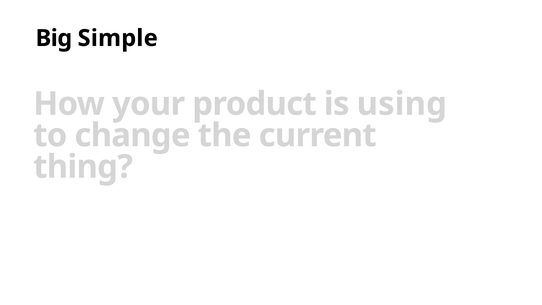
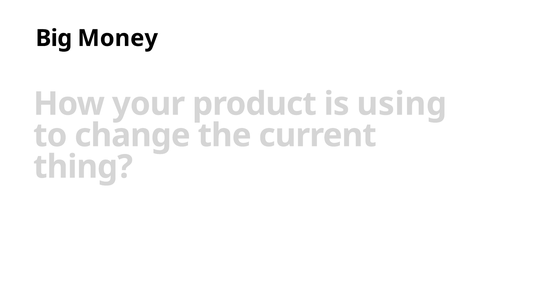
Simple: Simple -> Money
